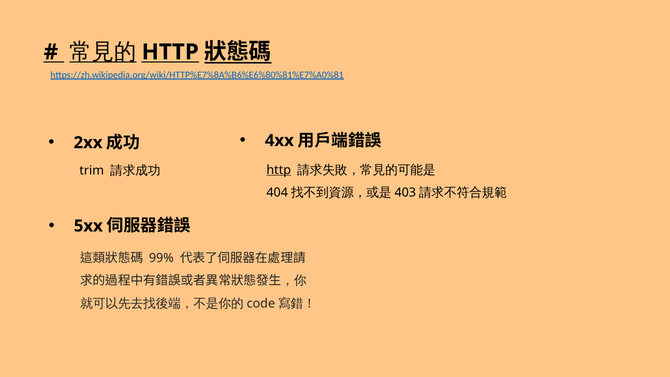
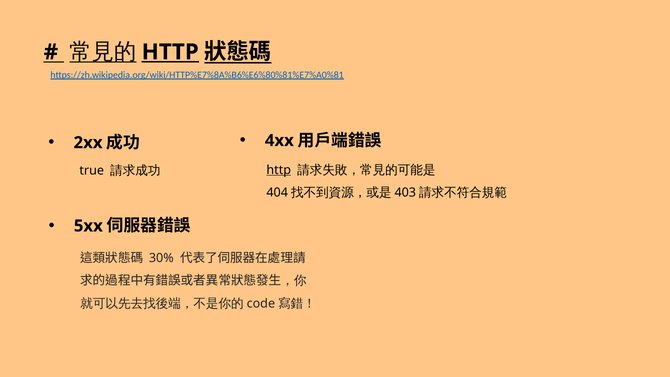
HTTP at (170, 52) underline: none -> present
trim: trim -> true
99%: 99% -> 30%
